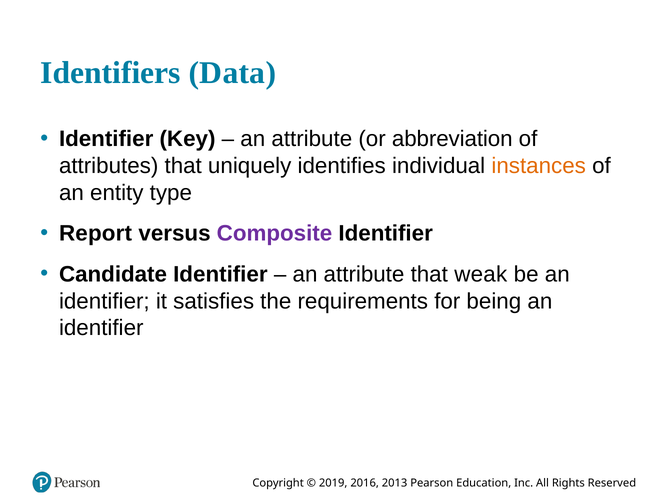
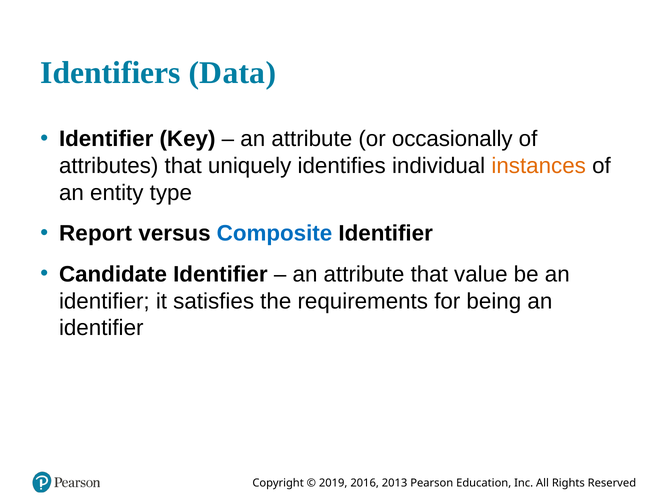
abbreviation: abbreviation -> occasionally
Composite colour: purple -> blue
weak: weak -> value
